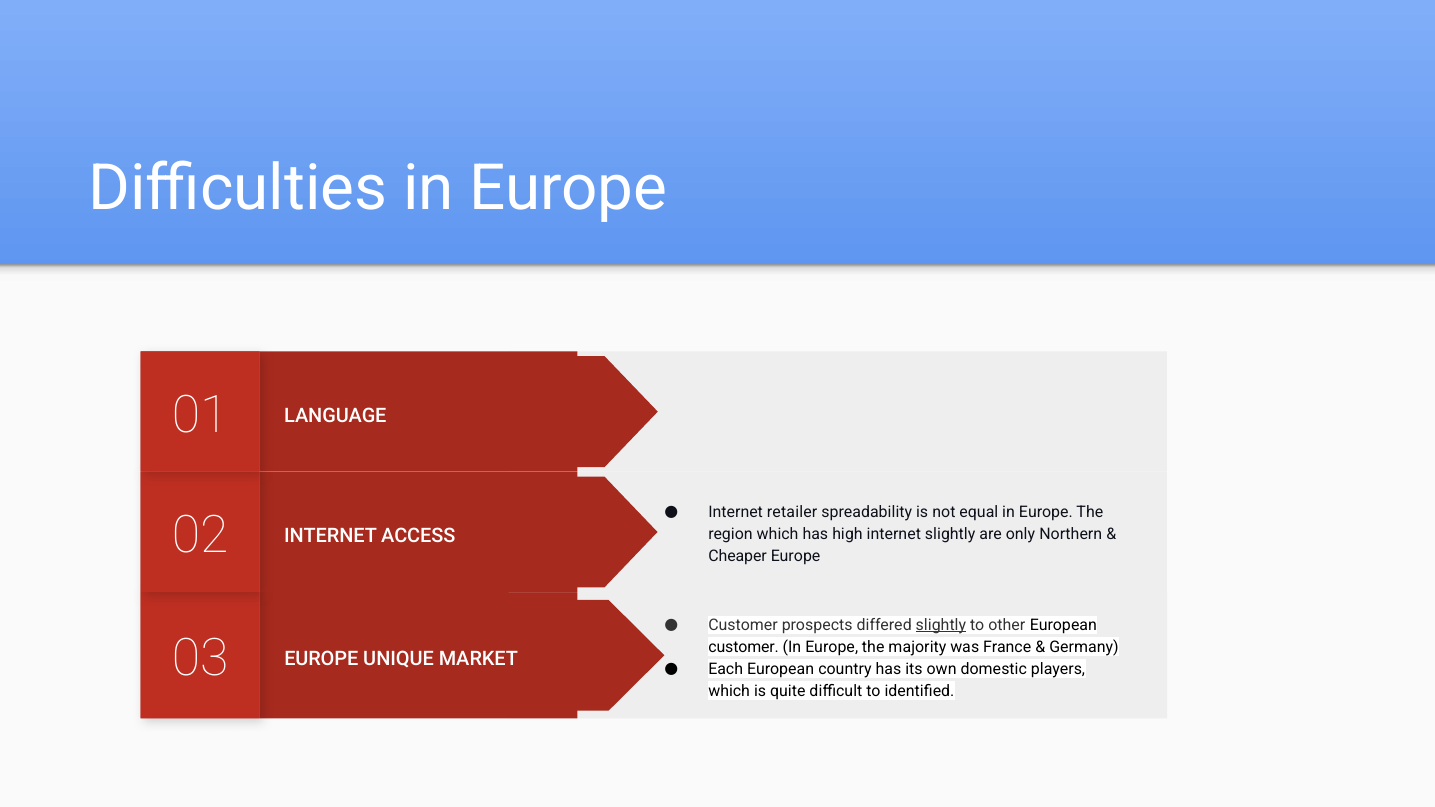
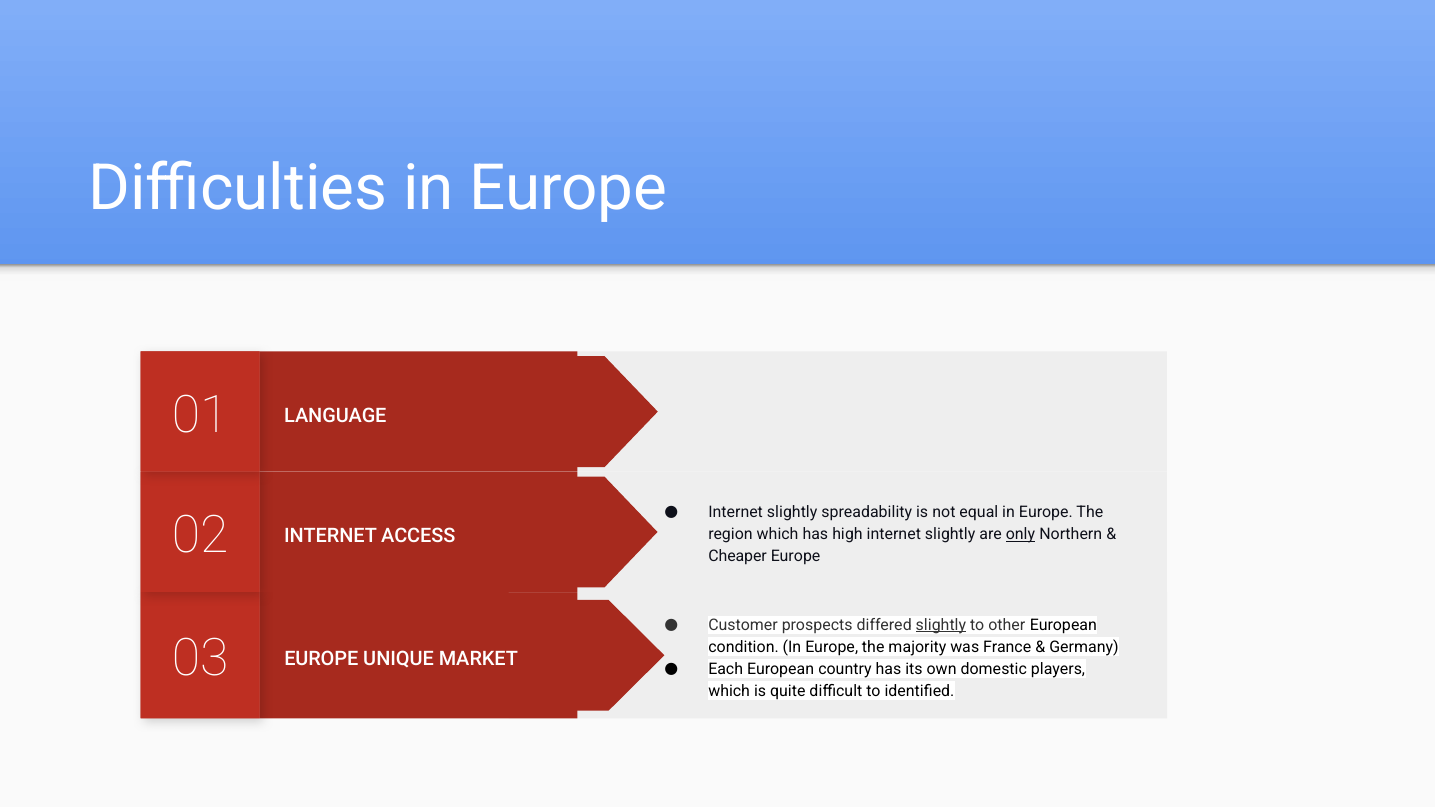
retailer at (792, 513): retailer -> slightly
only underline: none -> present
customer at (744, 647): customer -> condition
